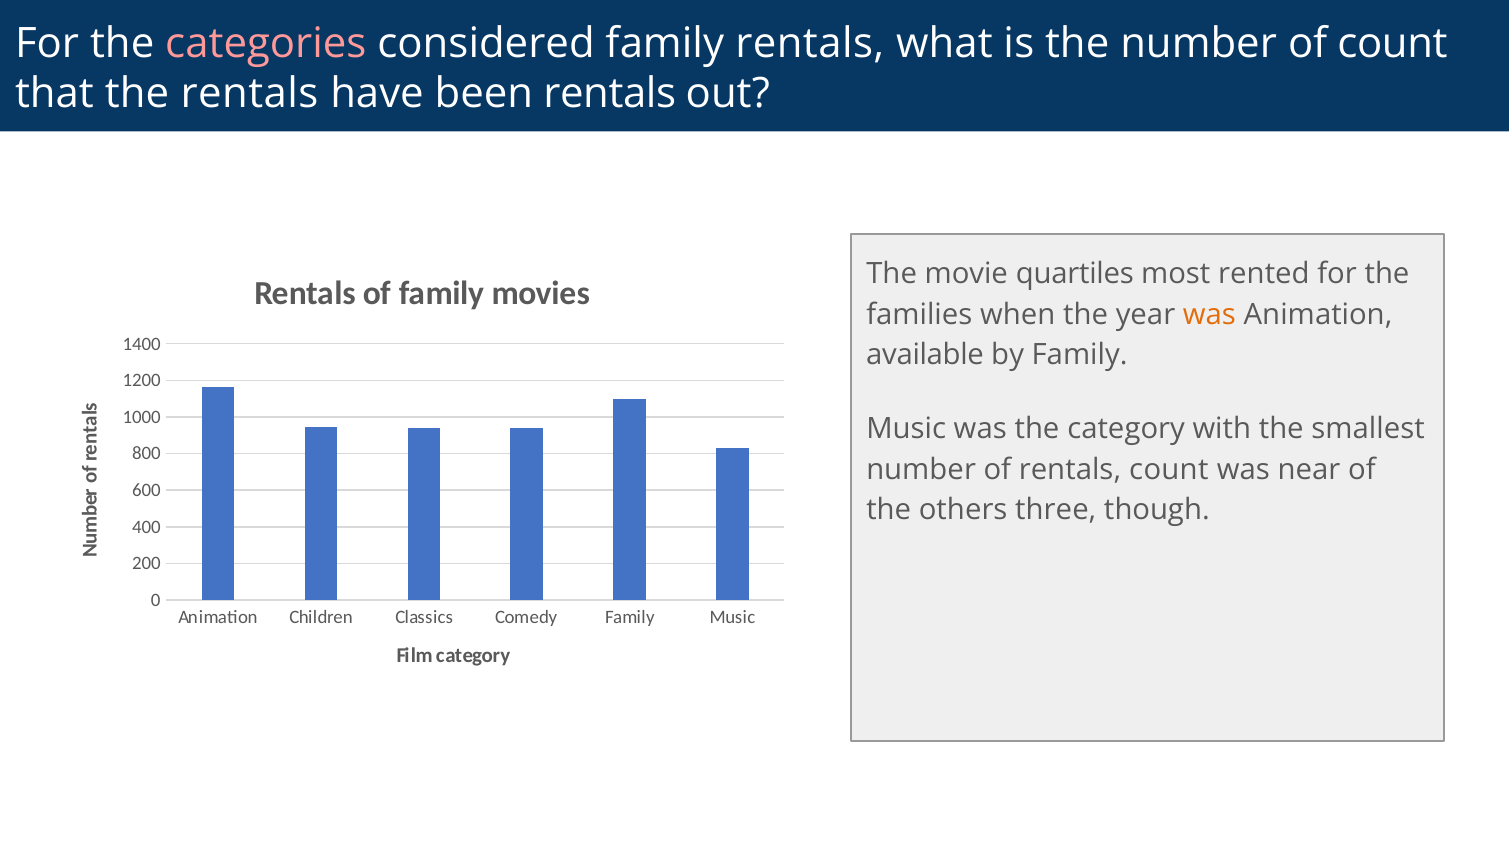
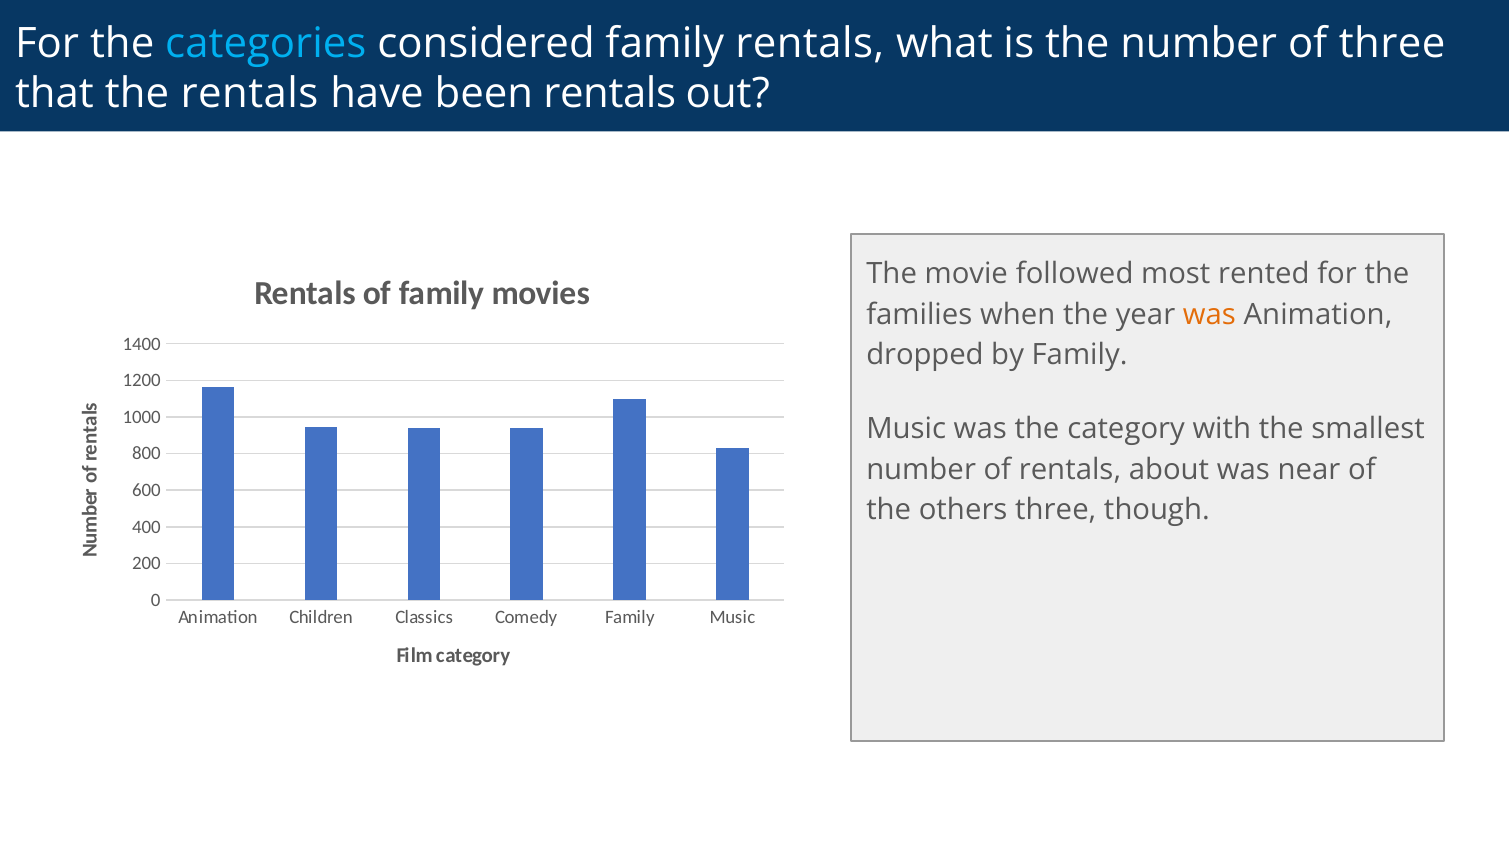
categories colour: pink -> light blue
of count: count -> three
quartiles: quartiles -> followed
available: available -> dropped
rentals count: count -> about
